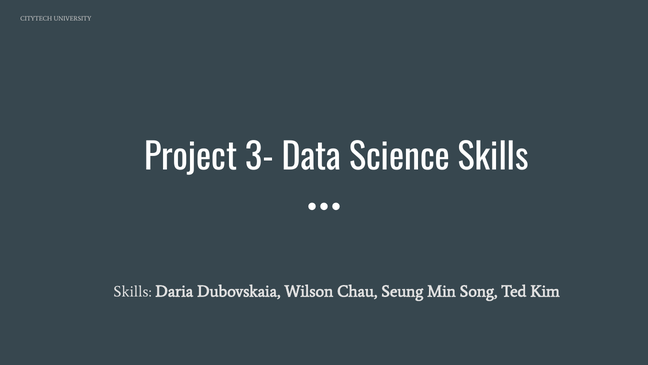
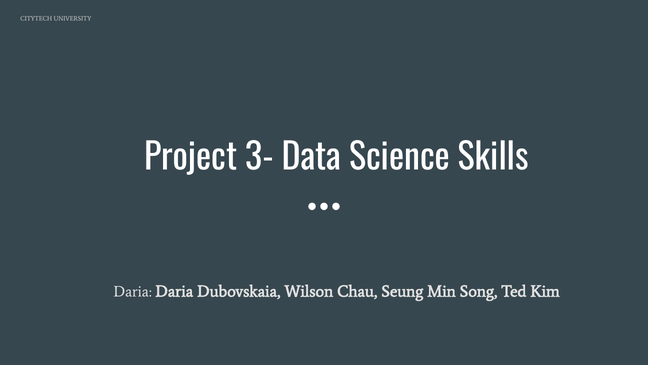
Skills at (132, 291): Skills -> Daria
